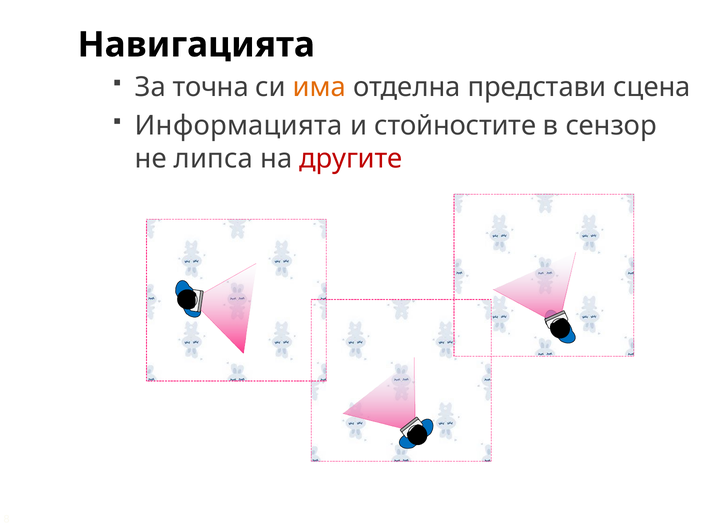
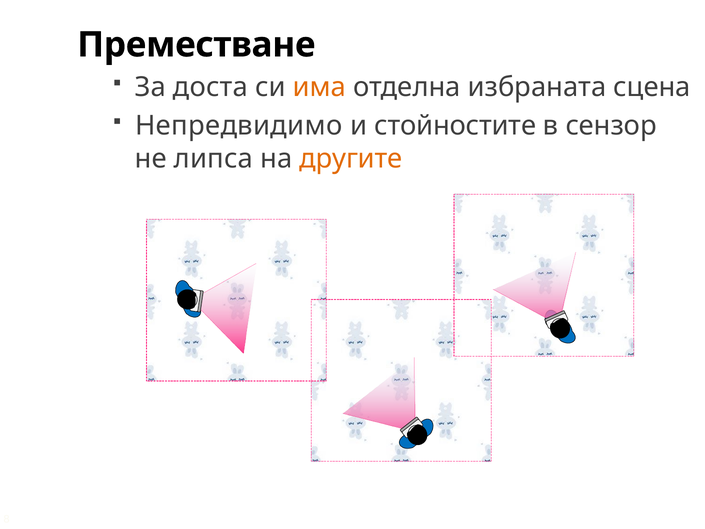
Навигацията: Навигацията -> Преместване
точна: точна -> доста
представи: представи -> избраната
Информацията: Информацията -> Непредвидимо
другите colour: red -> orange
